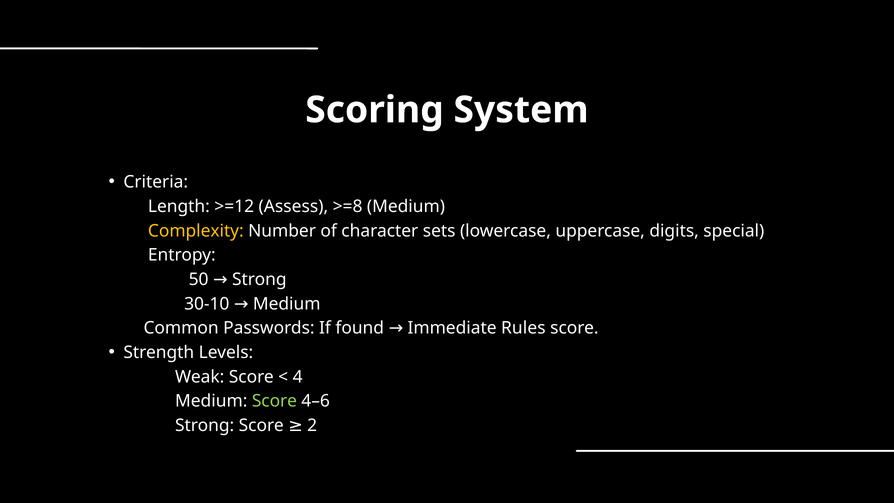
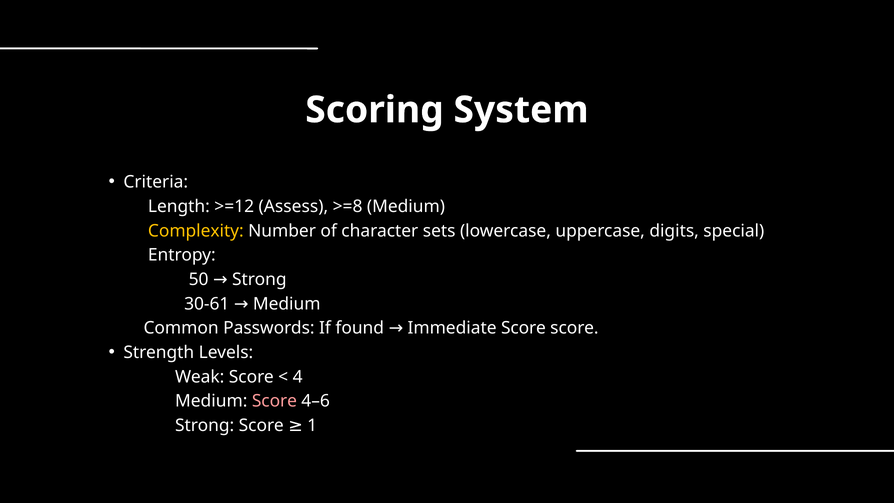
30-10: 30-10 -> 30-61
Immediate Rules: Rules -> Score
Score at (274, 401) colour: light green -> pink
2: 2 -> 1
